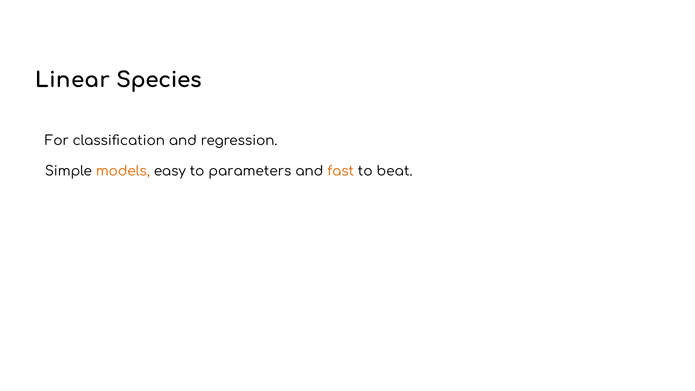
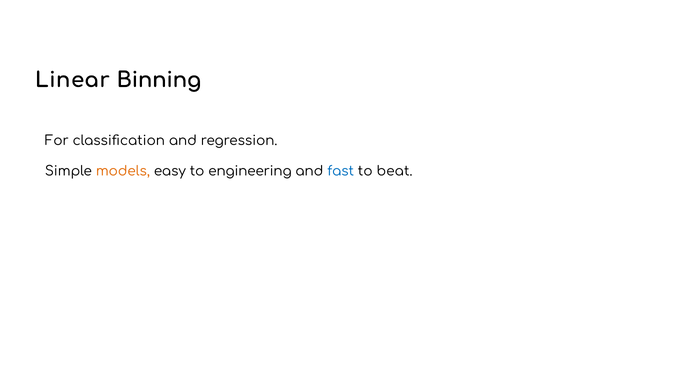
Species: Species -> Binning
parameters: parameters -> engineering
fast colour: orange -> blue
